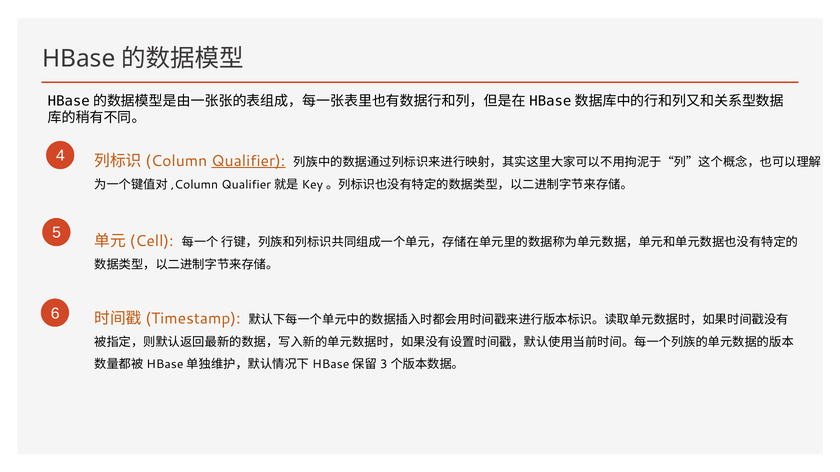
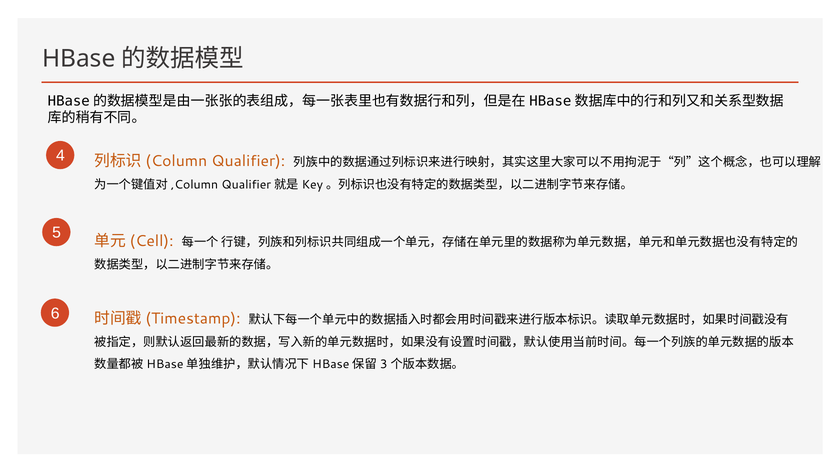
Qualifier underline: present -> none
